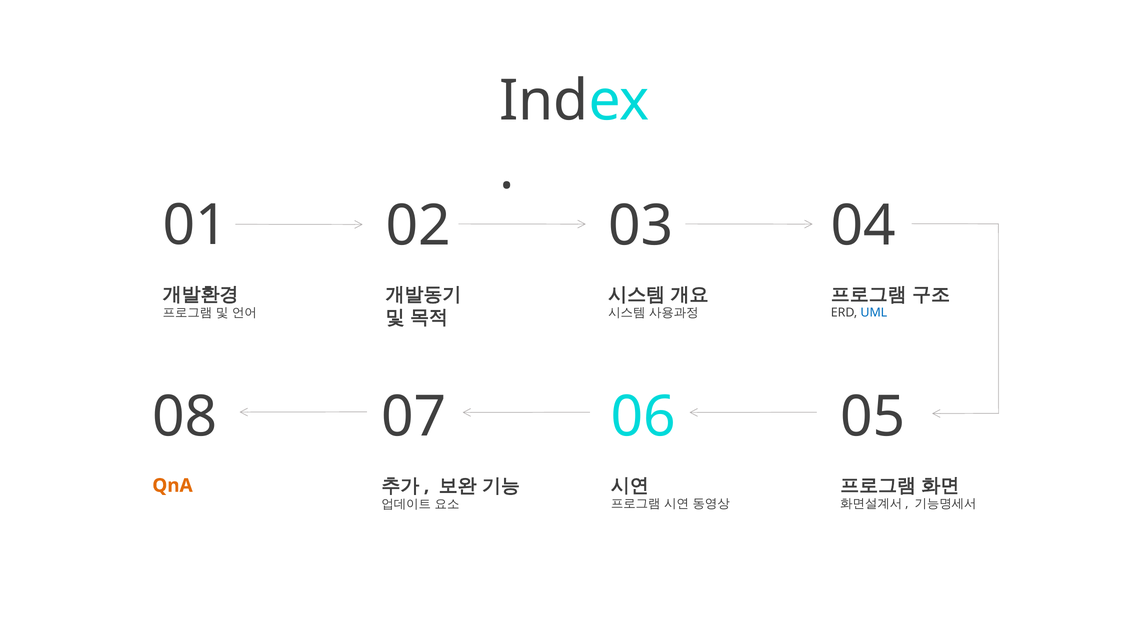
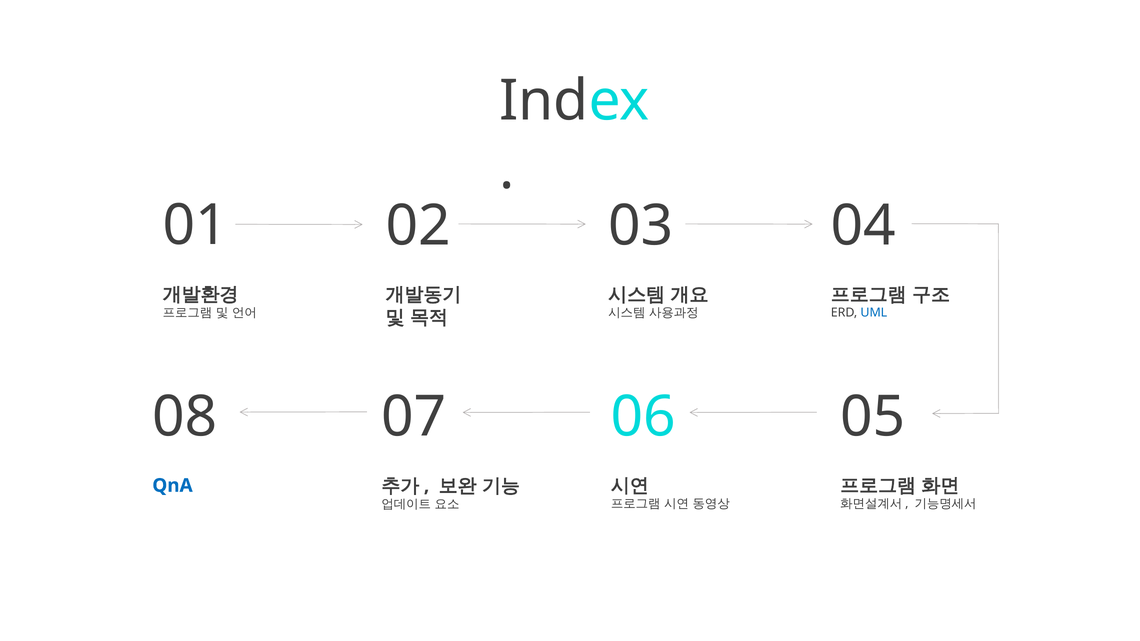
QnA colour: orange -> blue
